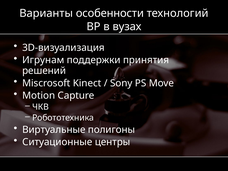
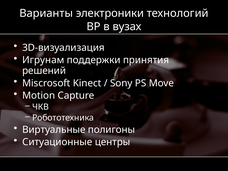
особенности: особенности -> электроники
